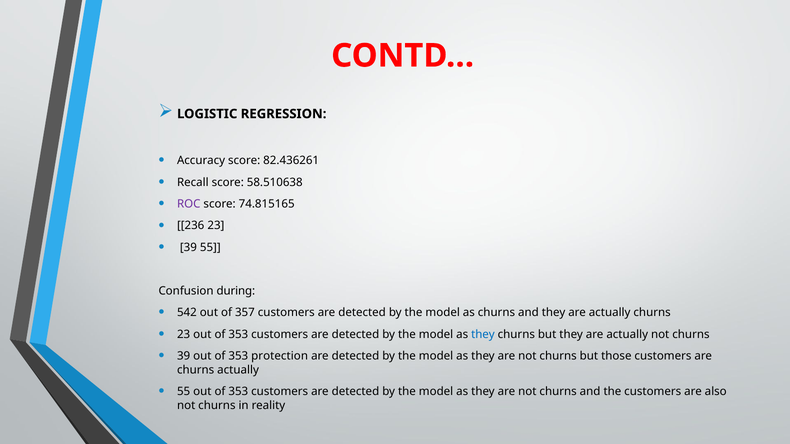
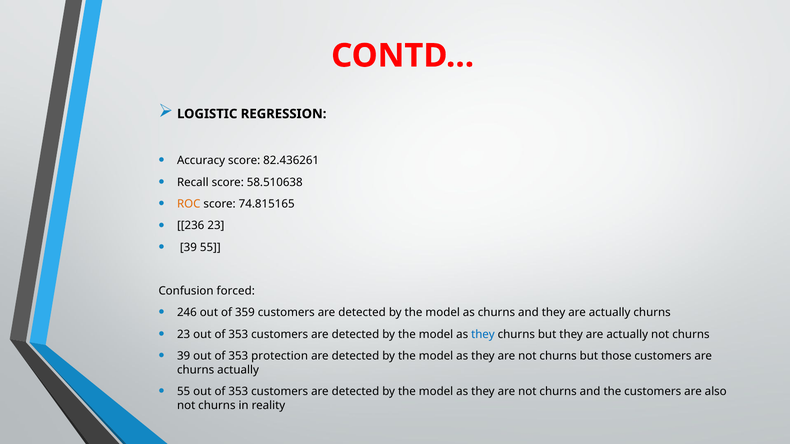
ROC colour: purple -> orange
during: during -> forced
542: 542 -> 246
357: 357 -> 359
